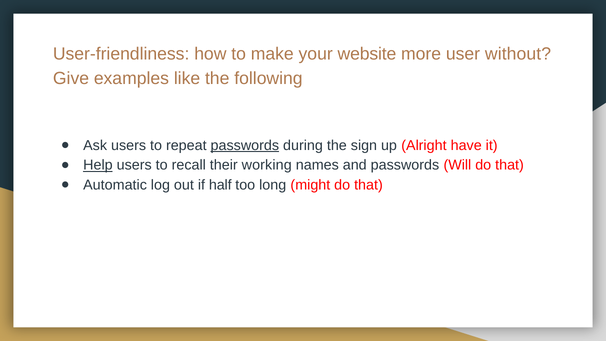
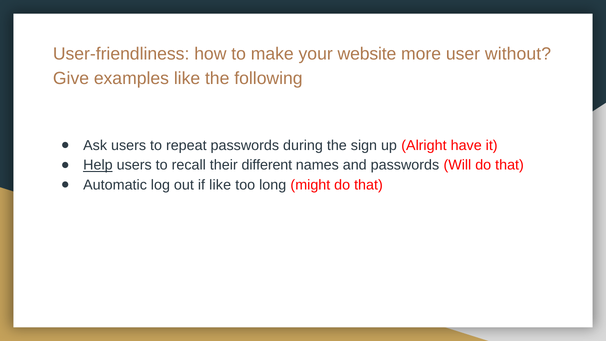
passwords at (245, 145) underline: present -> none
working: working -> different
if half: half -> like
